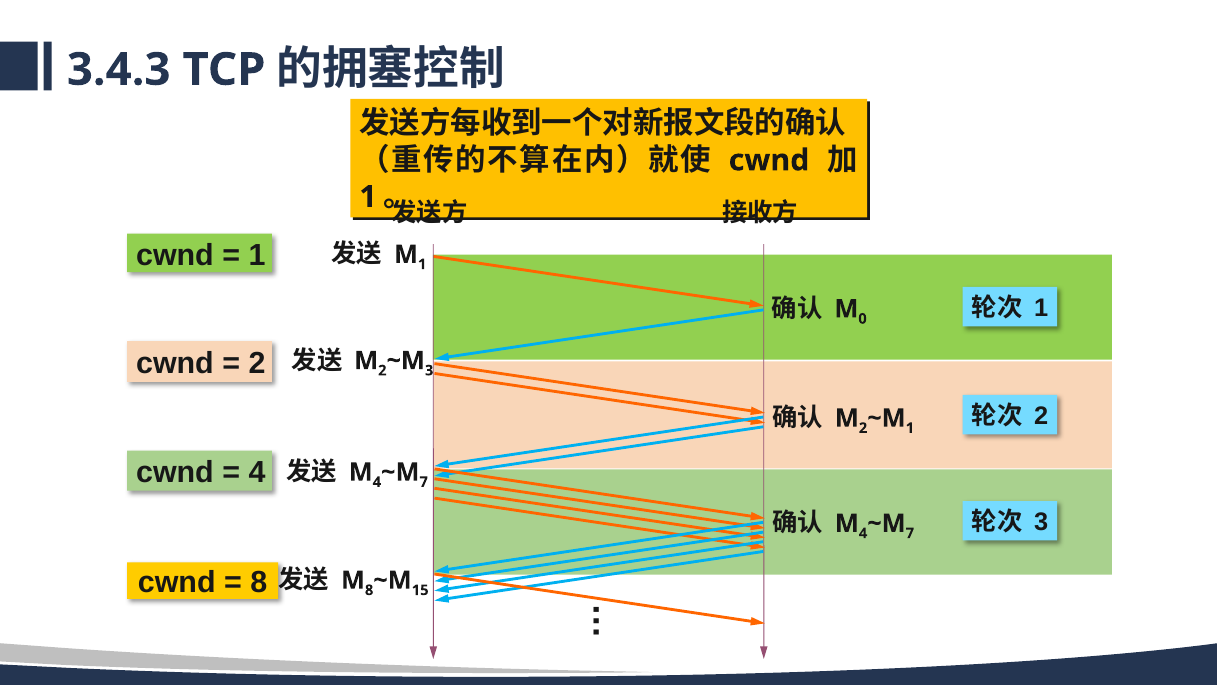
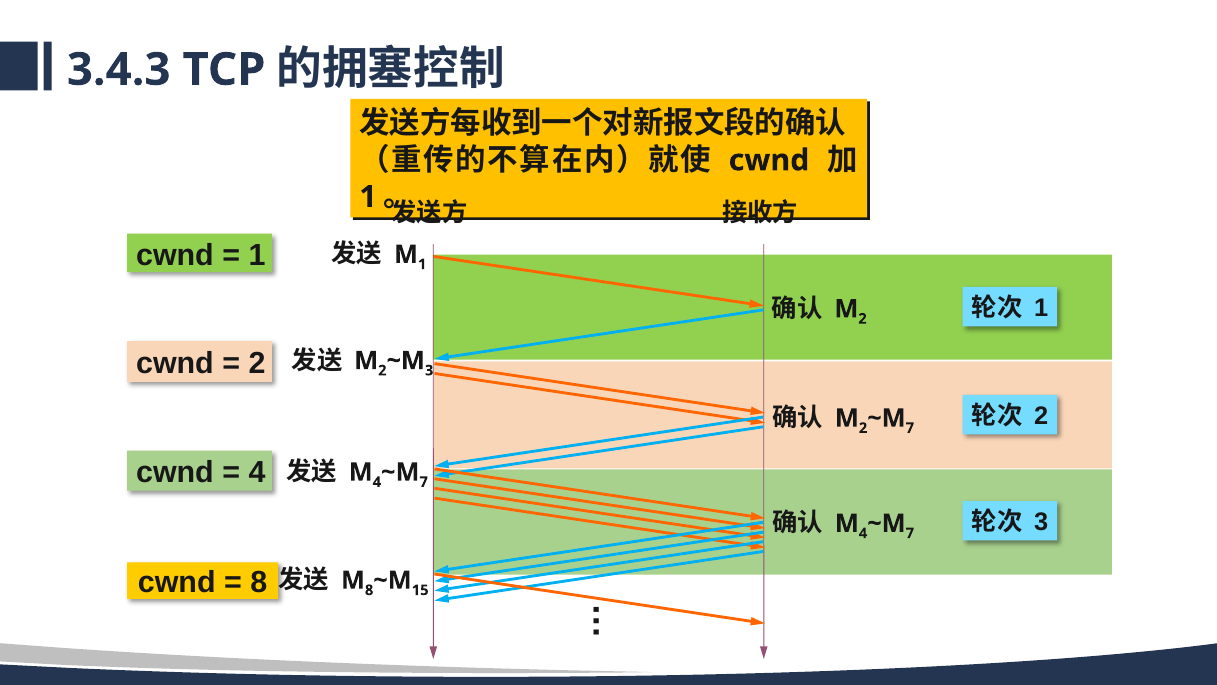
0 at (863, 319): 0 -> 2
1 at (910, 428): 1 -> 7
